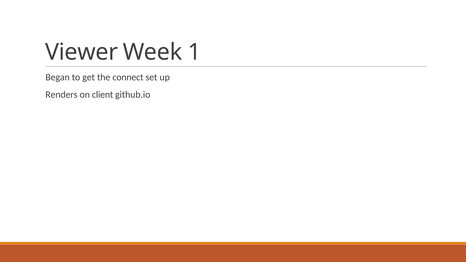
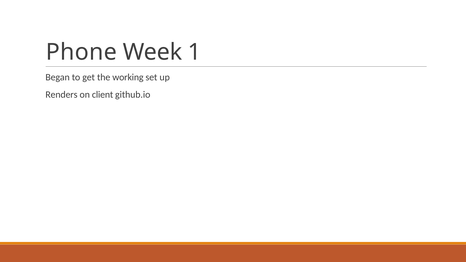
Viewer: Viewer -> Phone
connect: connect -> working
